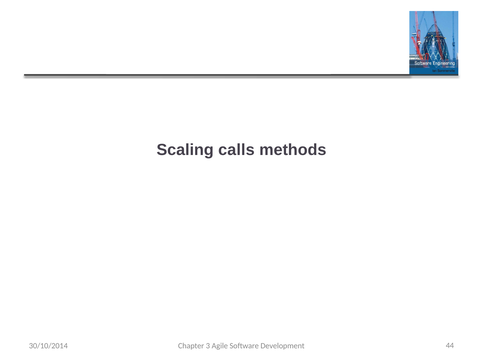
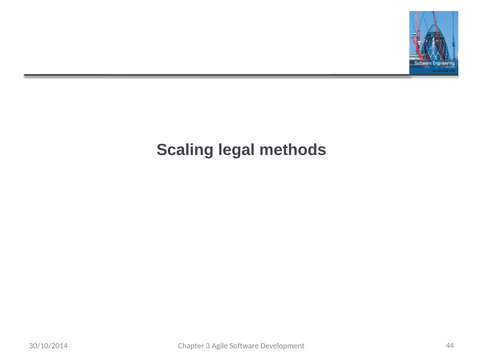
calls: calls -> legal
